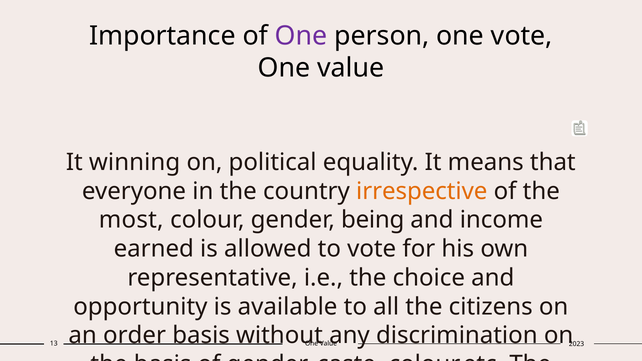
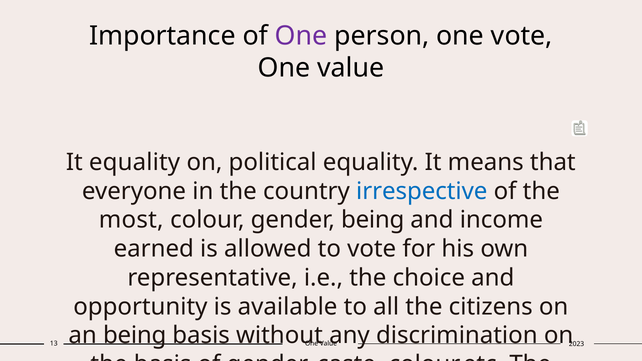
It winning: winning -> equality
irrespective colour: orange -> blue
an order: order -> being
